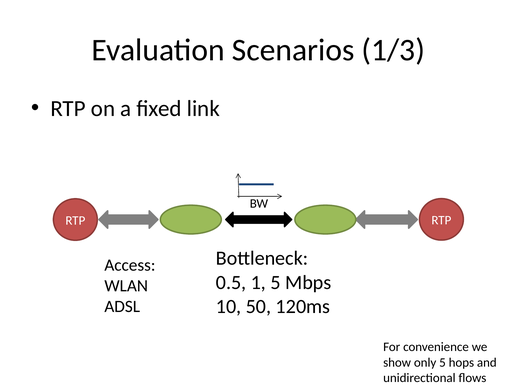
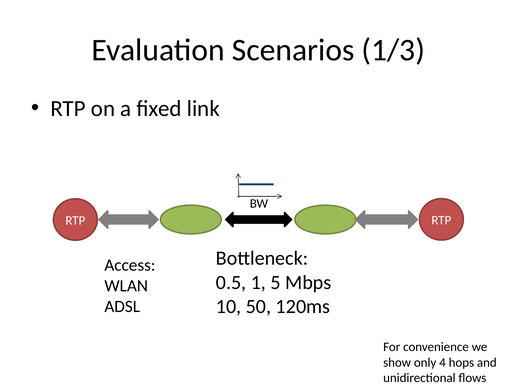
only 5: 5 -> 4
